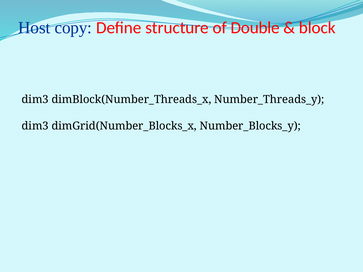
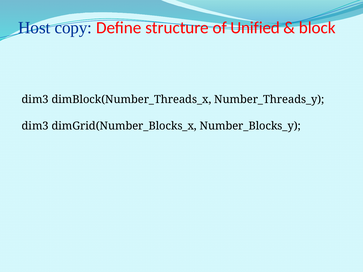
Double: Double -> Unified
